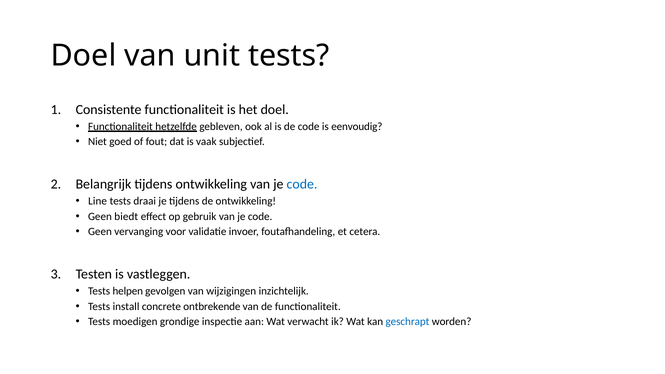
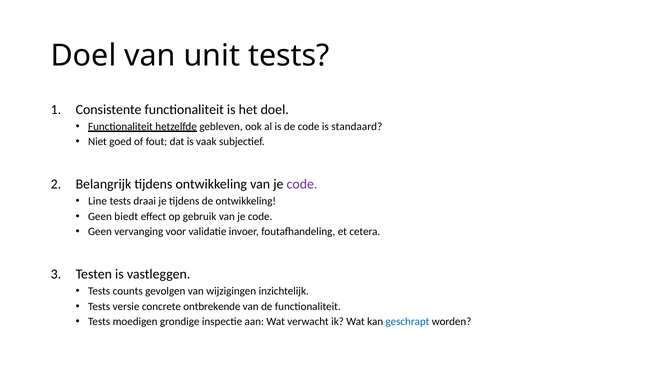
eenvoudig: eenvoudig -> standaard
code at (302, 184) colour: blue -> purple
helpen: helpen -> counts
install: install -> versie
